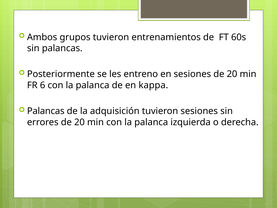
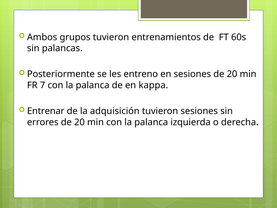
6: 6 -> 7
Palancas at (46, 111): Palancas -> Entrenar
